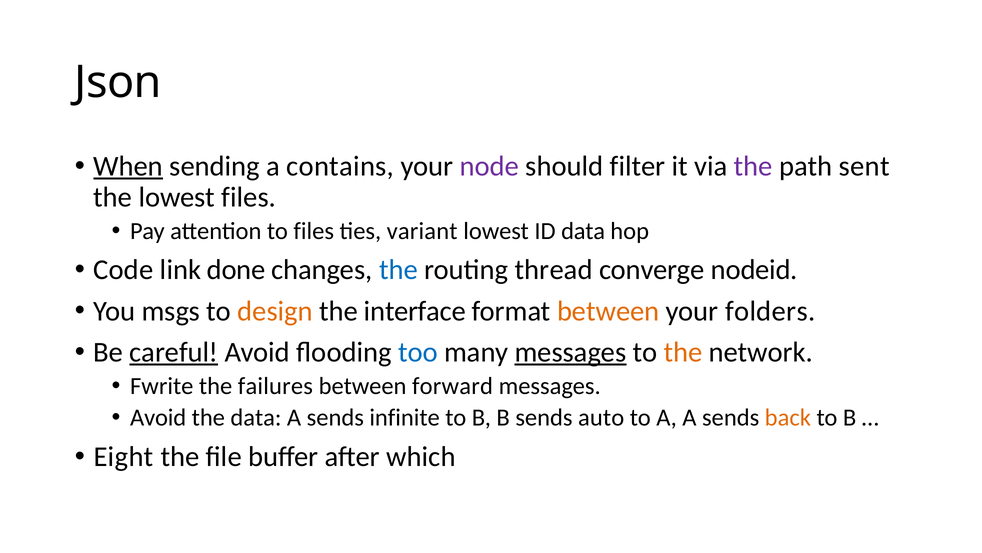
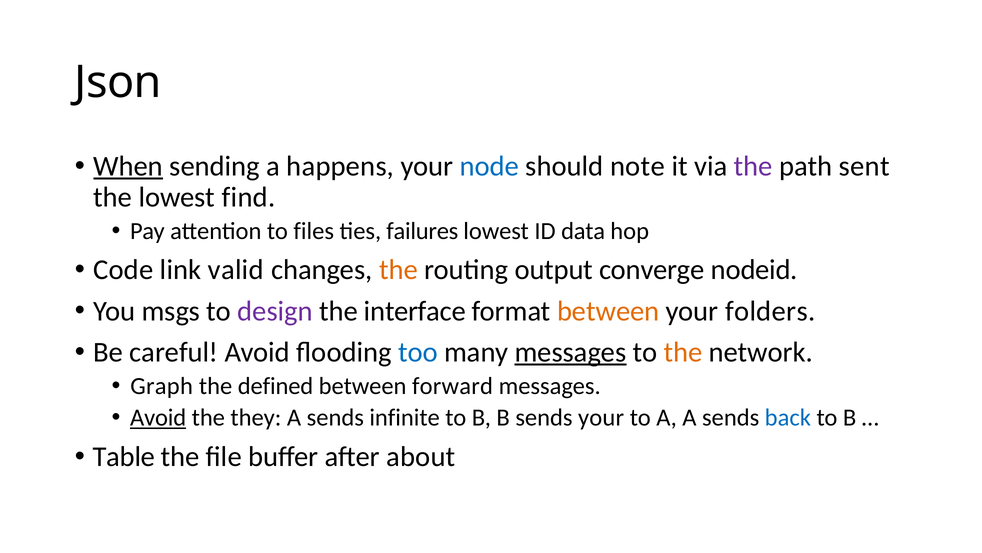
contains: contains -> happens
node colour: purple -> blue
filter: filter -> note
lowest files: files -> find
variant: variant -> failures
done: done -> valid
the at (398, 270) colour: blue -> orange
thread: thread -> output
design colour: orange -> purple
careful underline: present -> none
Fwrite: Fwrite -> Graph
failures: failures -> defined
Avoid at (158, 417) underline: none -> present
the data: data -> they
sends auto: auto -> your
back colour: orange -> blue
Eight: Eight -> Table
which: which -> about
